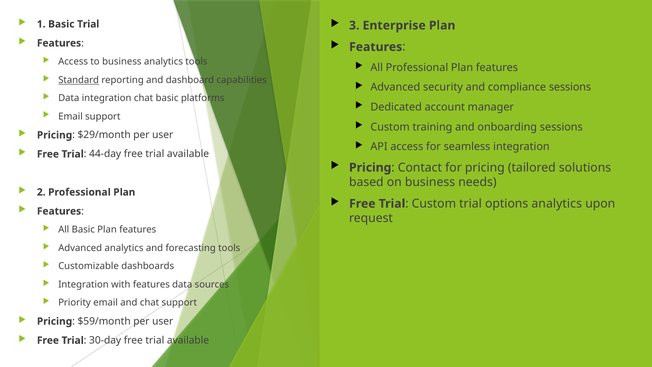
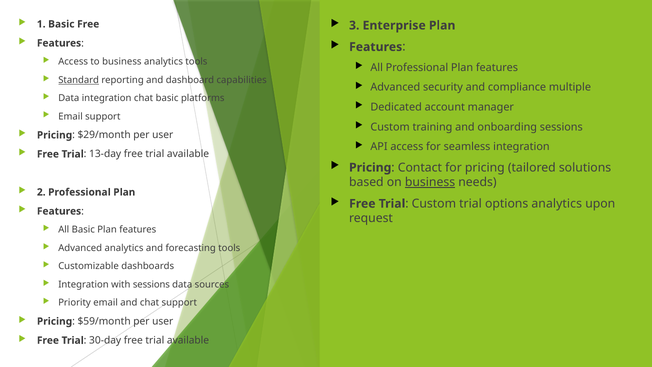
Basic Trial: Trial -> Free
compliance sessions: sessions -> multiple
44-day: 44-day -> 13-day
business at (430, 182) underline: none -> present
with features: features -> sessions
